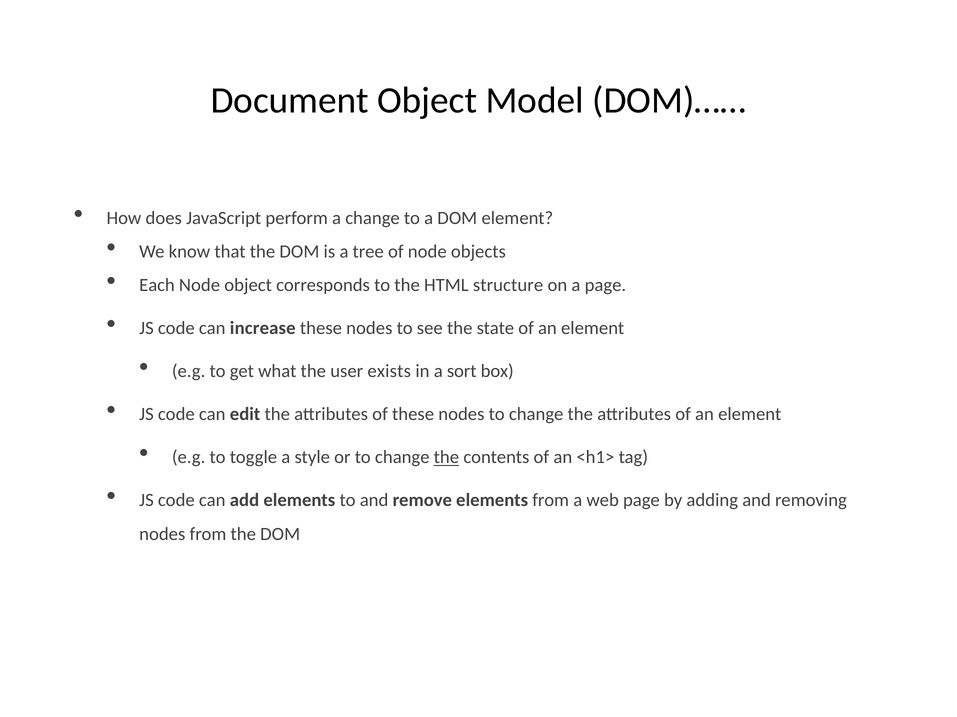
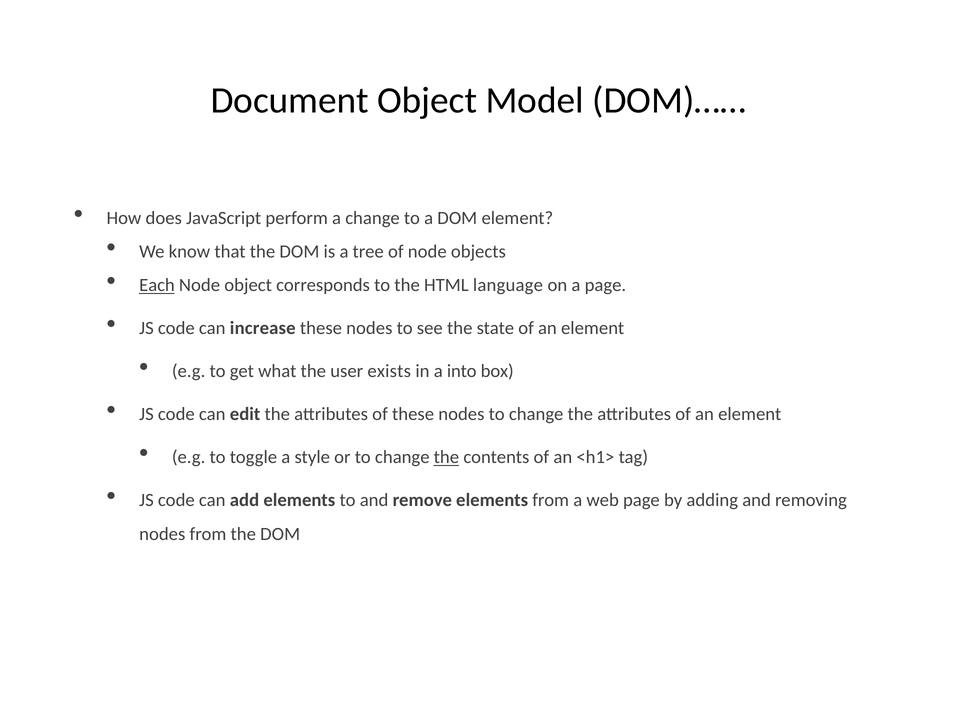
Each underline: none -> present
structure: structure -> language
sort: sort -> into
